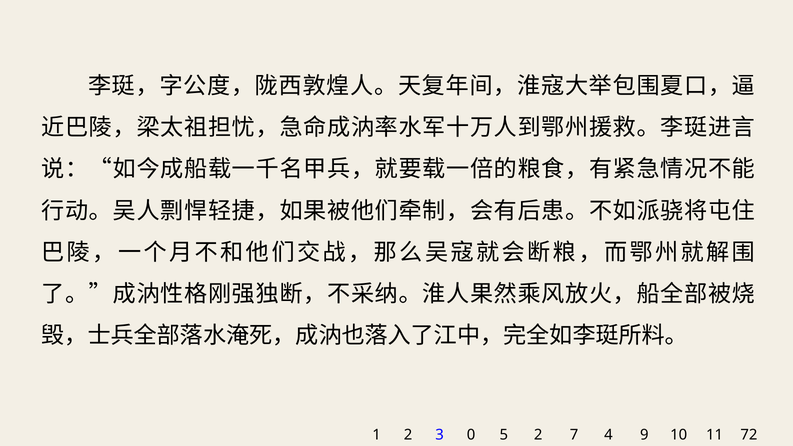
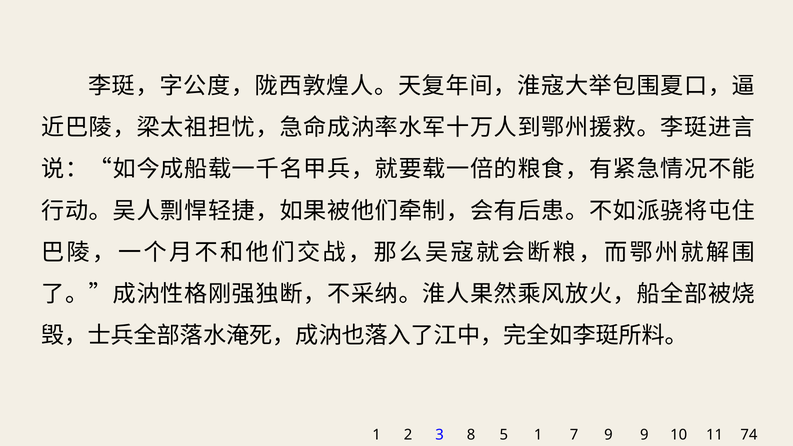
0: 0 -> 8
5 2: 2 -> 1
7 4: 4 -> 9
72: 72 -> 74
